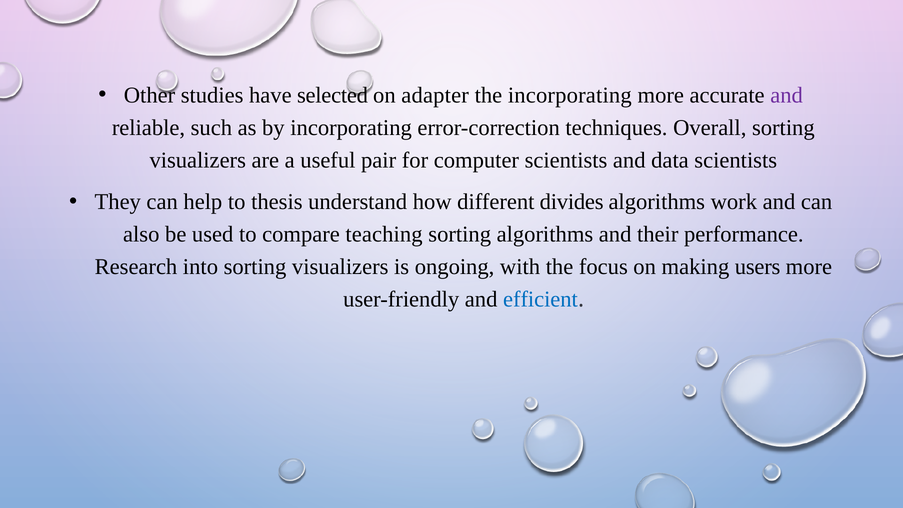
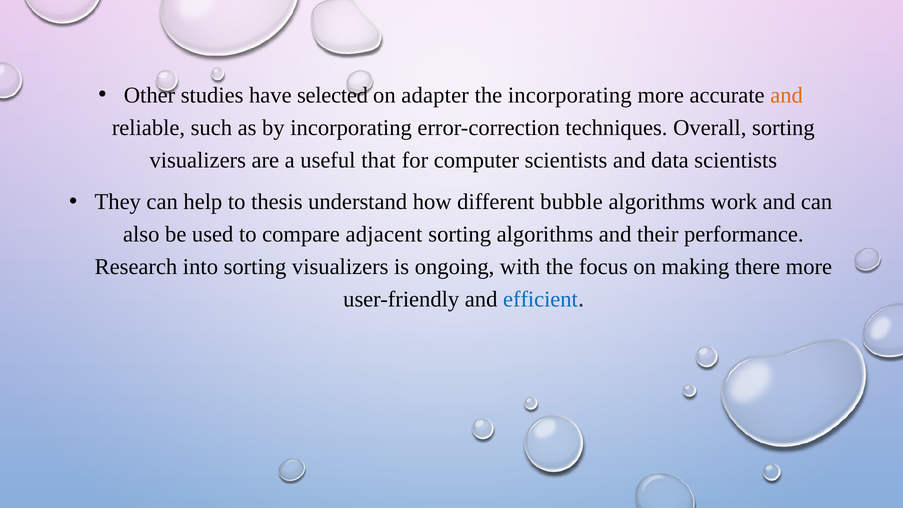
and at (787, 95) colour: purple -> orange
pair: pair -> that
divides: divides -> bubble
teaching: teaching -> adjacent
users: users -> there
